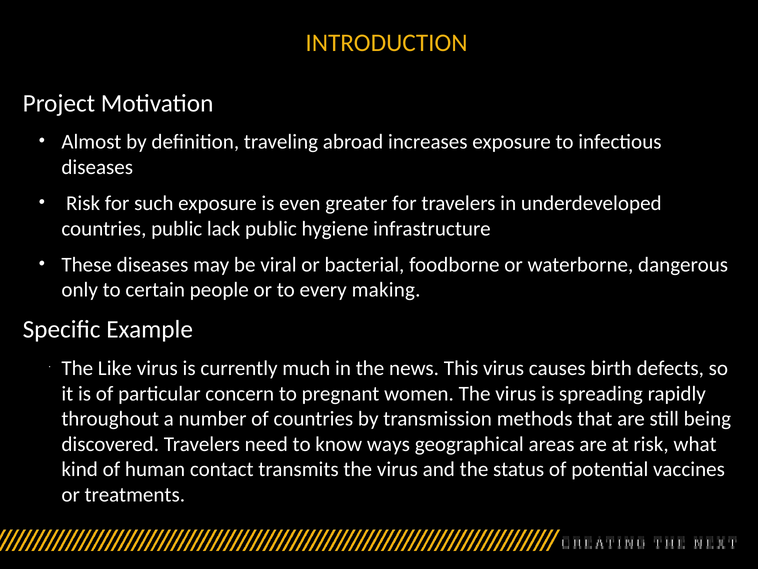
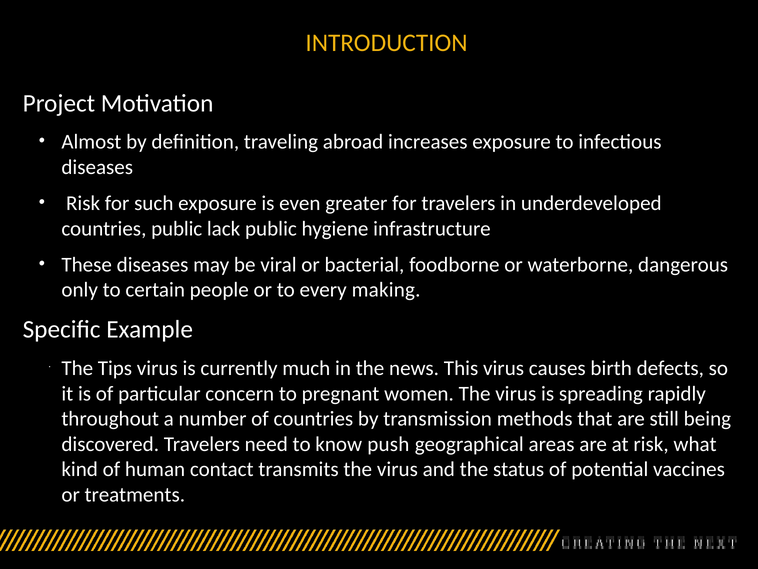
Like: Like -> Tips
ways: ways -> push
